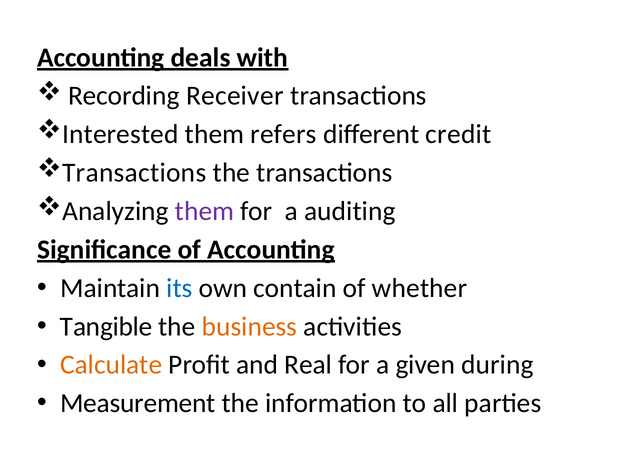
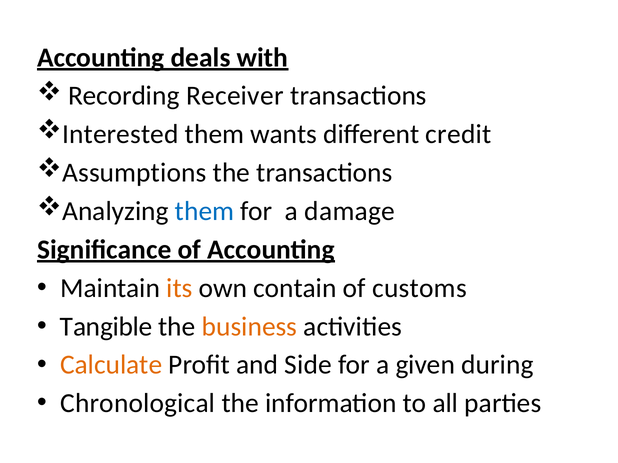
refers: refers -> wants
Transactions at (134, 173): Transactions -> Assumptions
them at (205, 211) colour: purple -> blue
auditing: auditing -> damage
its colour: blue -> orange
whether: whether -> customs
Real: Real -> Side
Measurement: Measurement -> Chronological
